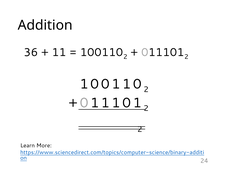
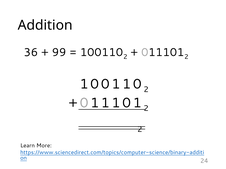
11: 11 -> 99
